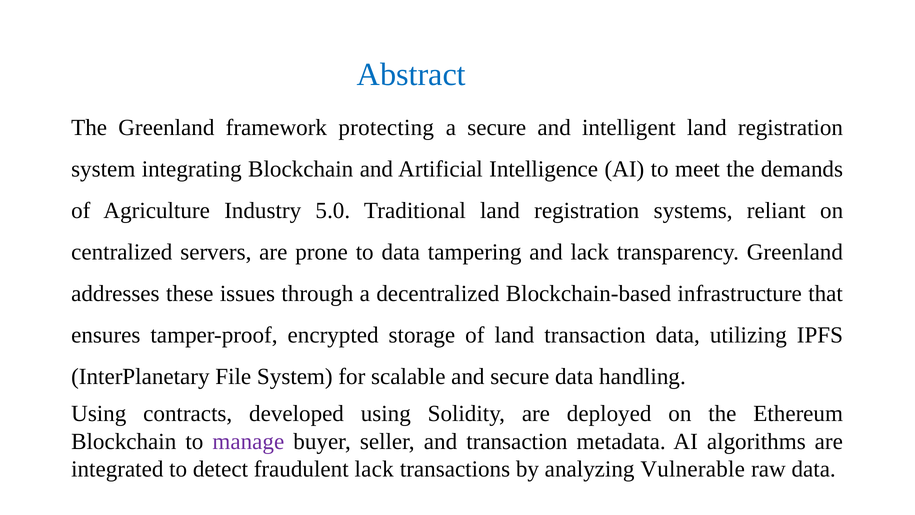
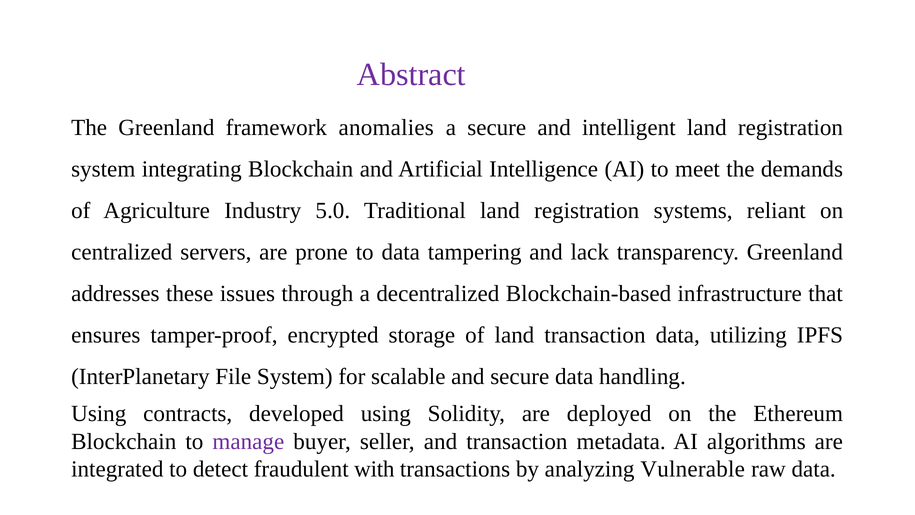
Abstract colour: blue -> purple
protecting: protecting -> anomalies
fraudulent lack: lack -> with
